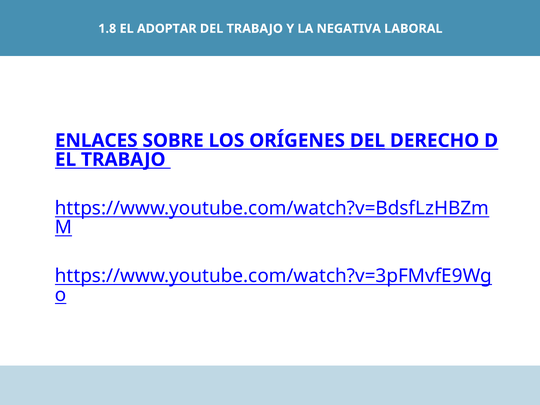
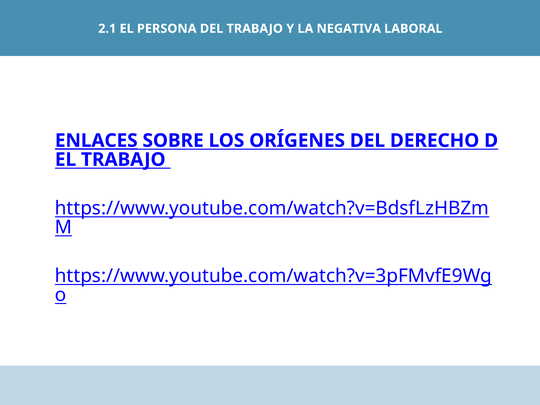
1.8: 1.8 -> 2.1
ADOPTAR: ADOPTAR -> PERSONA
DEL at (367, 141) underline: present -> none
